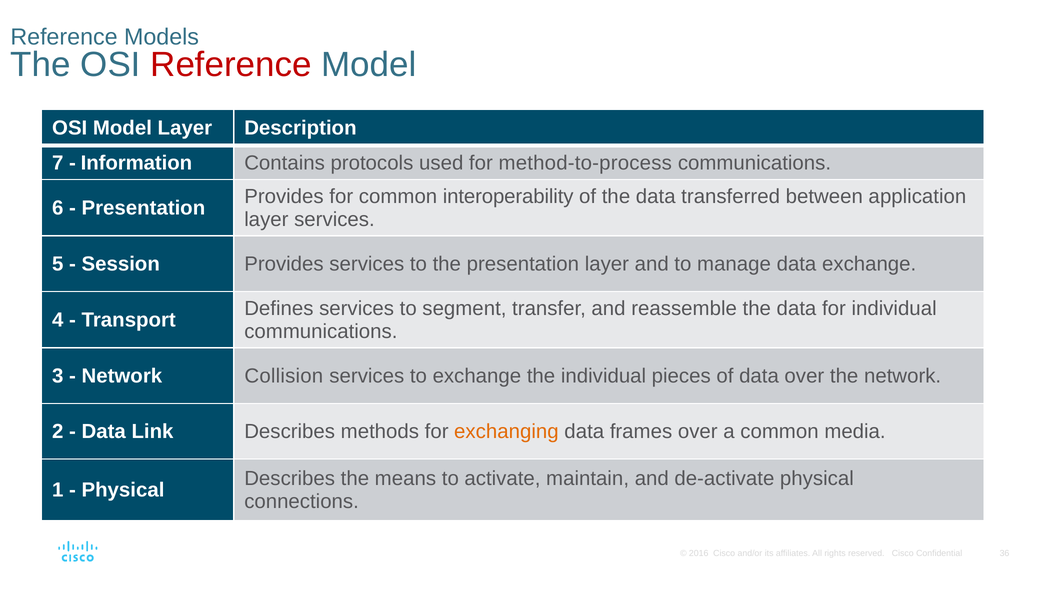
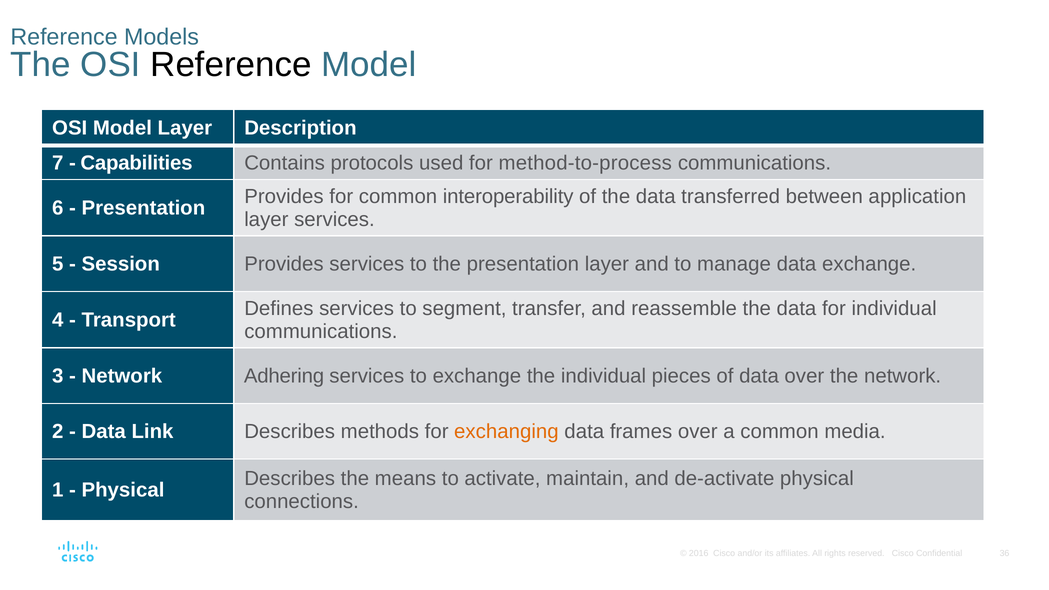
Reference at (231, 65) colour: red -> black
Information: Information -> Capabilities
Collision: Collision -> Adhering
